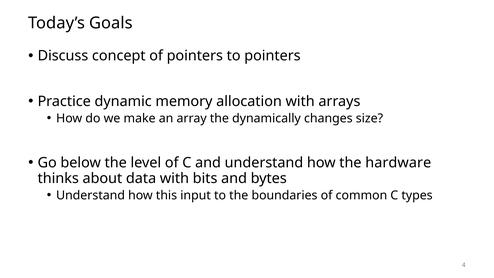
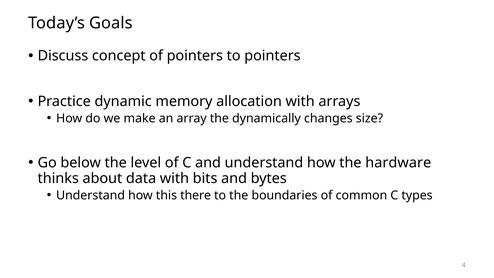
input: input -> there
